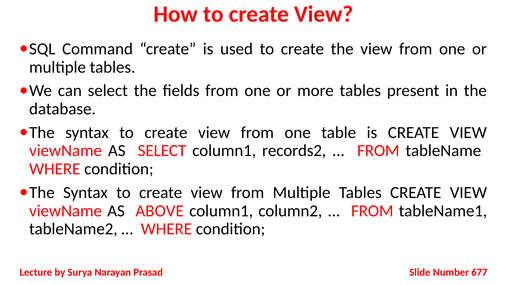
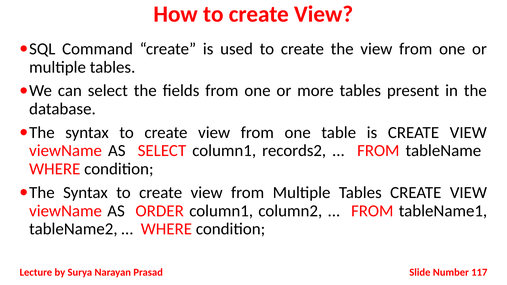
ABOVE: ABOVE -> ORDER
677: 677 -> 117
